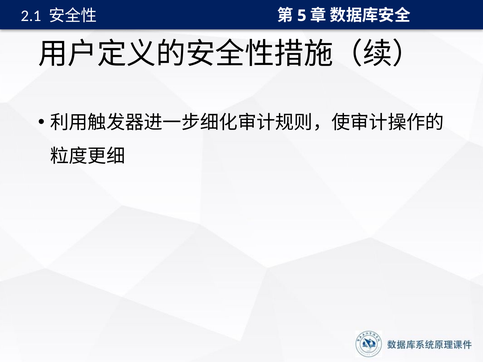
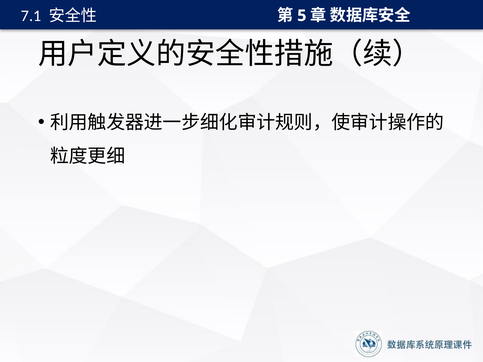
2.1: 2.1 -> 7.1
